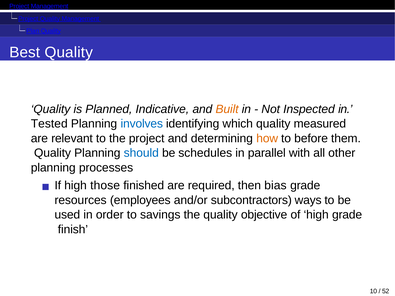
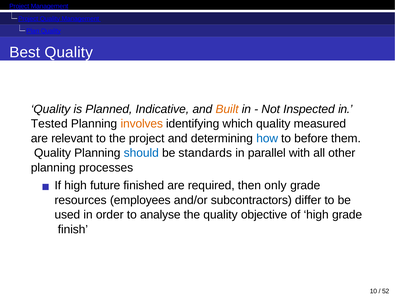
involves colour: blue -> orange
how colour: orange -> blue
schedules: schedules -> standards
those: those -> future
bias: bias -> only
ways: ways -> differ
savings: savings -> analyse
